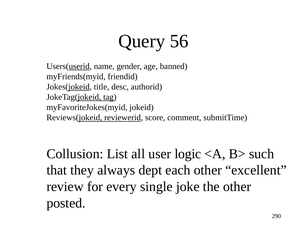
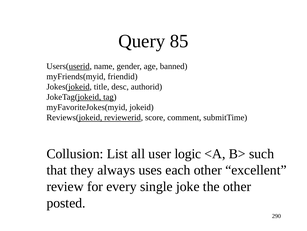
56: 56 -> 85
dept: dept -> uses
